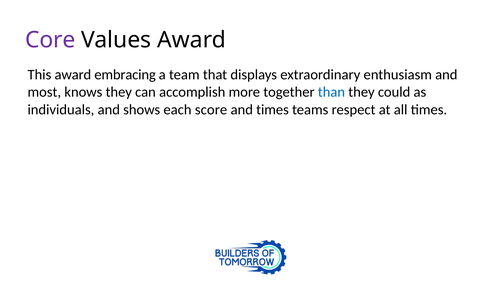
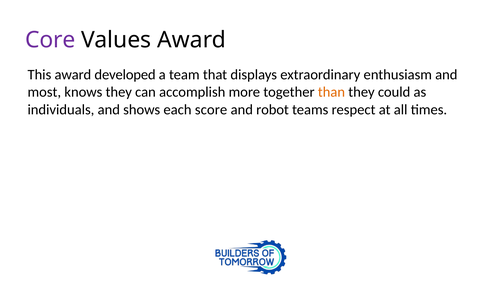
embracing: embracing -> developed
than colour: blue -> orange
and times: times -> robot
